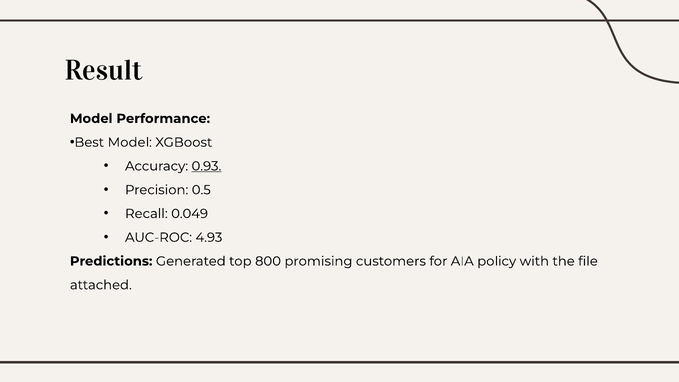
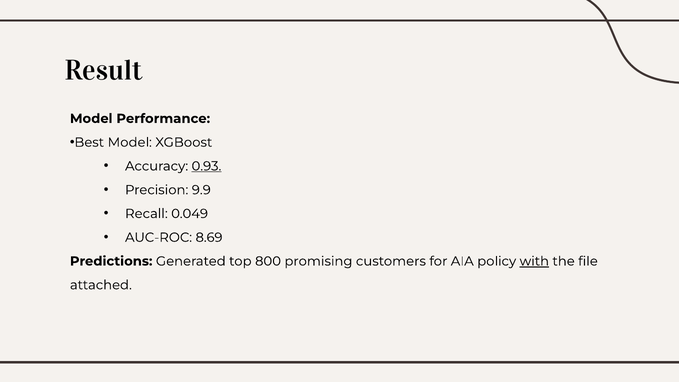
0.5: 0.5 -> 9.9
4.93: 4.93 -> 8.69
with underline: none -> present
